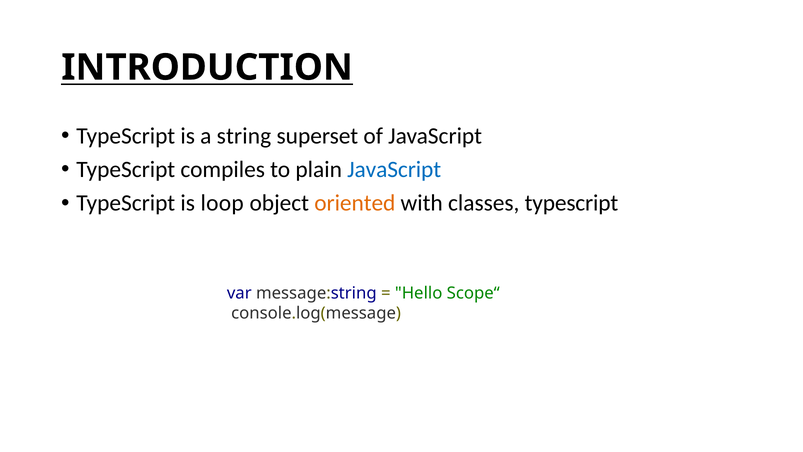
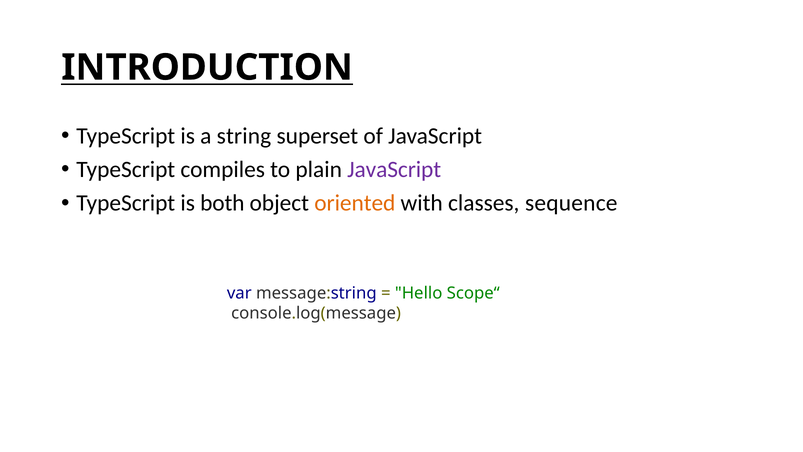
JavaScript at (394, 169) colour: blue -> purple
loop: loop -> both
classes typescript: typescript -> sequence
